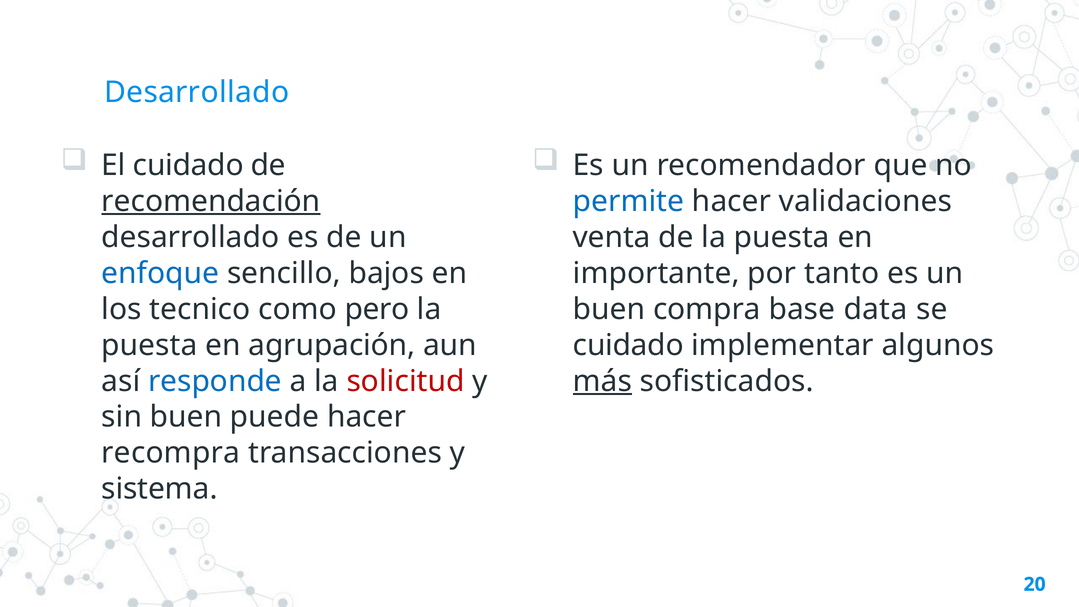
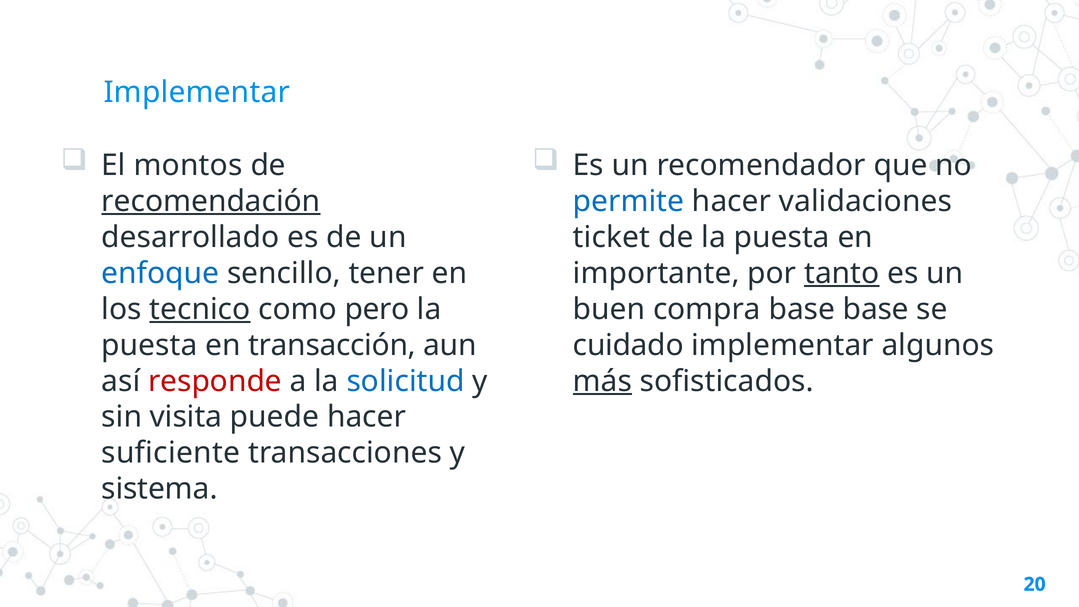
Desarrollado at (197, 93): Desarrollado -> Implementar
El cuidado: cuidado -> montos
venta: venta -> ticket
bajos: bajos -> tener
tanto underline: none -> present
tecnico underline: none -> present
base data: data -> base
agrupación: agrupación -> transacción
responde colour: blue -> red
solicitud colour: red -> blue
sin buen: buen -> visita
recompra: recompra -> suficiente
